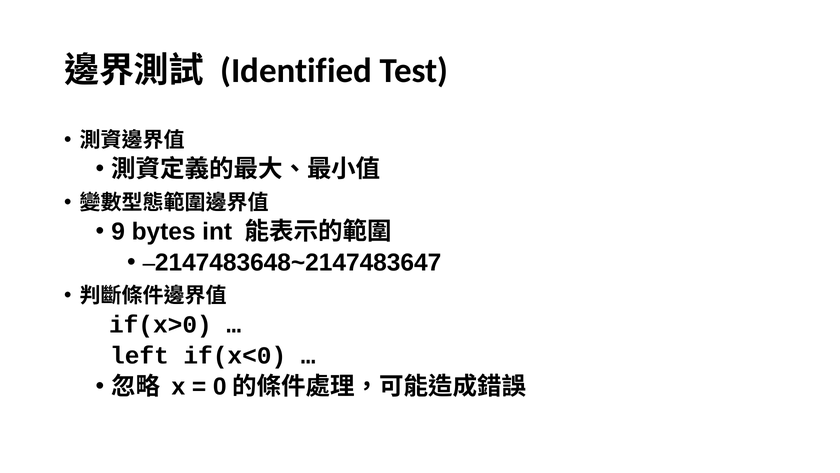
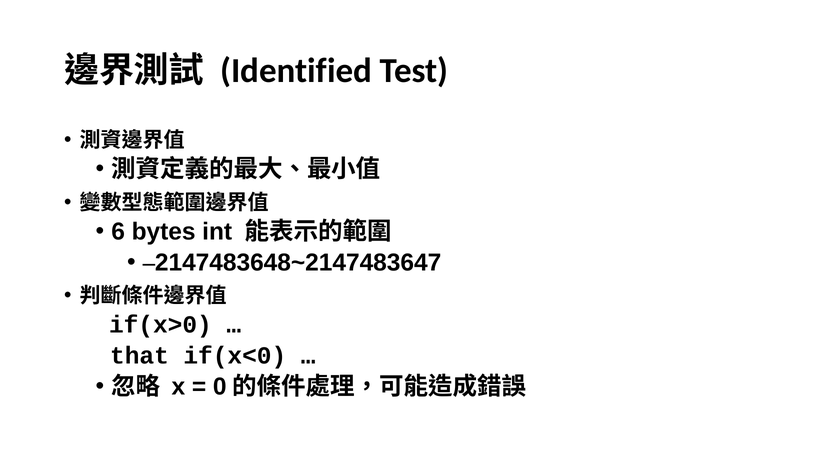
9: 9 -> 6
left: left -> that
